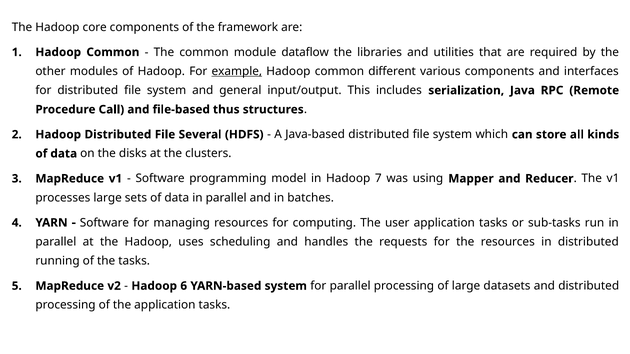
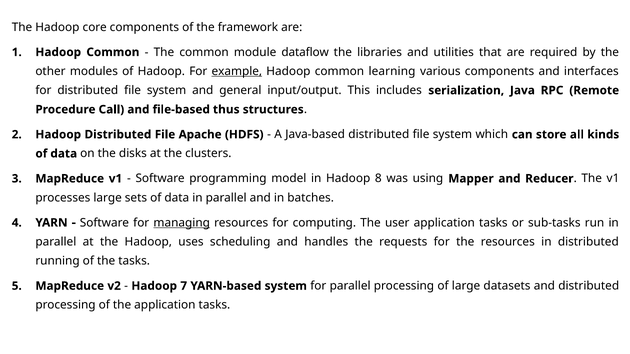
different: different -> learning
Several: Several -> Apache
7: 7 -> 8
managing underline: none -> present
6: 6 -> 7
